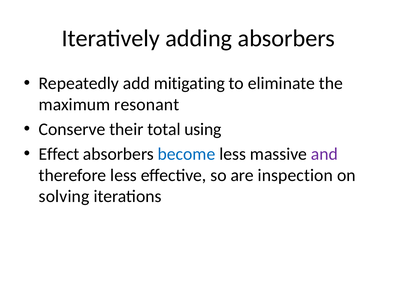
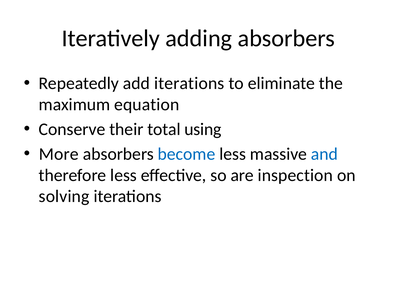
add mitigating: mitigating -> iterations
resonant: resonant -> equation
Effect: Effect -> More
and colour: purple -> blue
